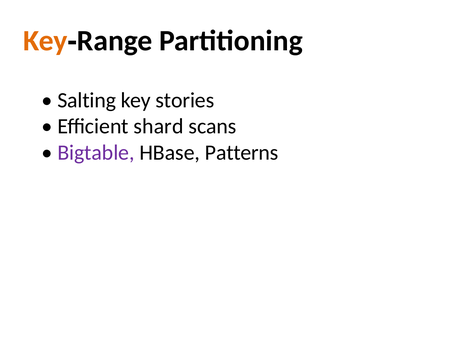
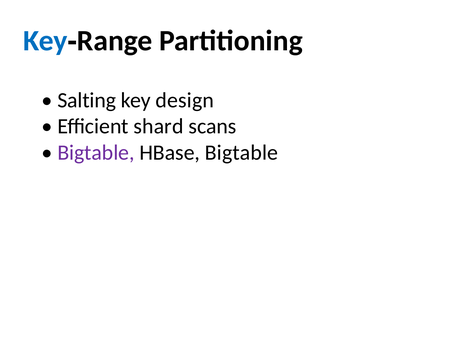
Key at (45, 41) colour: orange -> blue
stories: stories -> design
HBase Patterns: Patterns -> Bigtable
